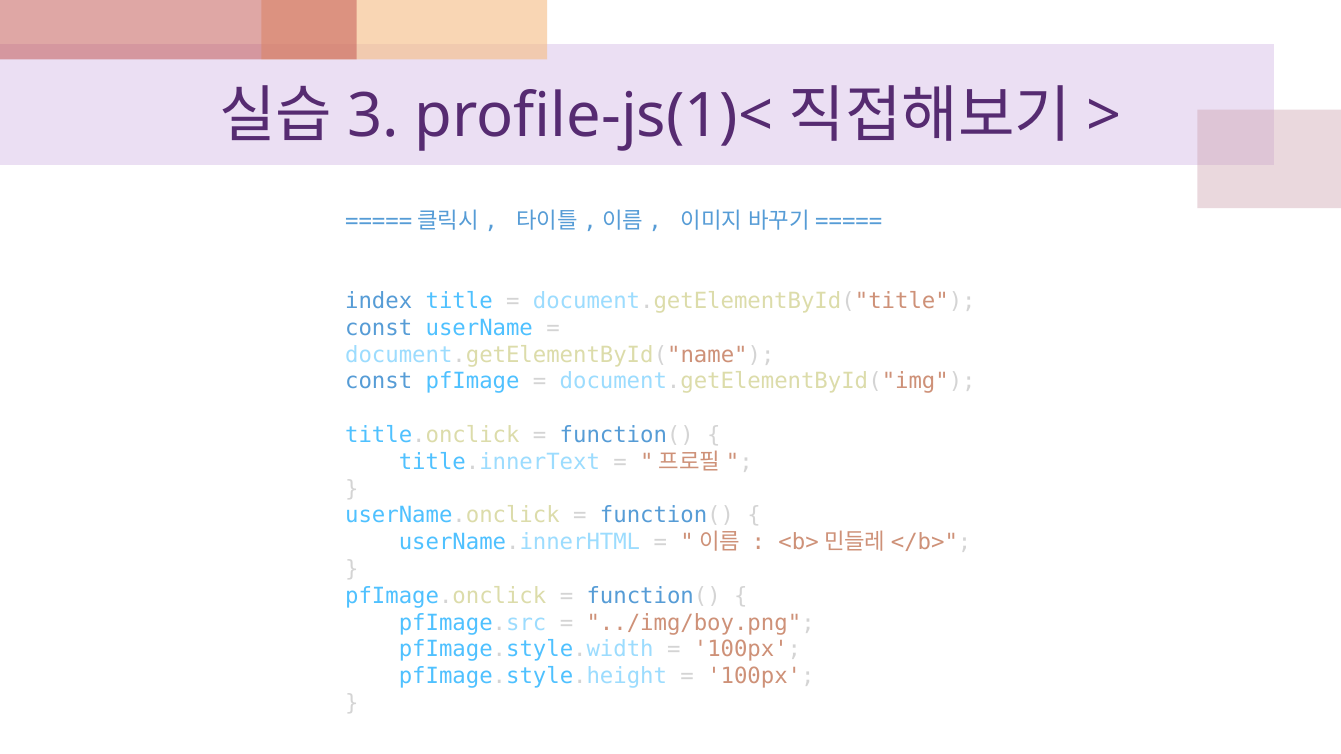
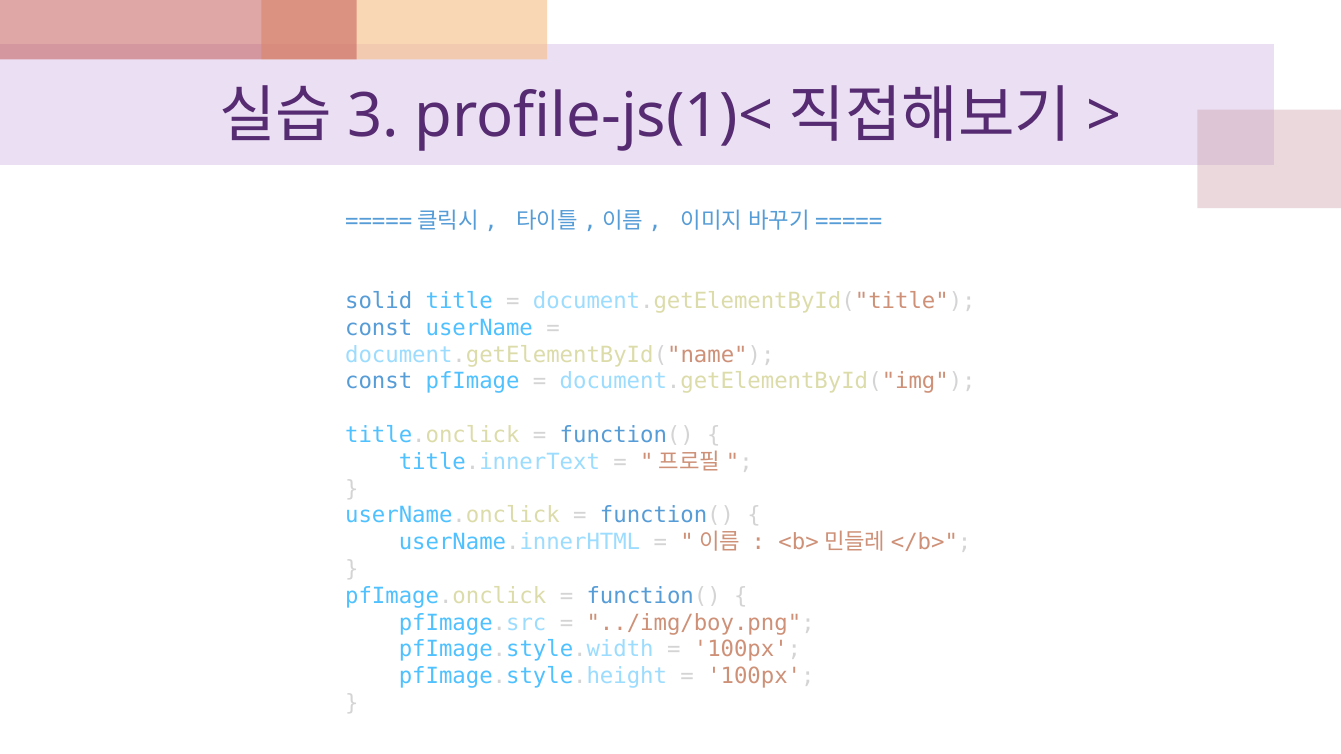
index: index -> solid
